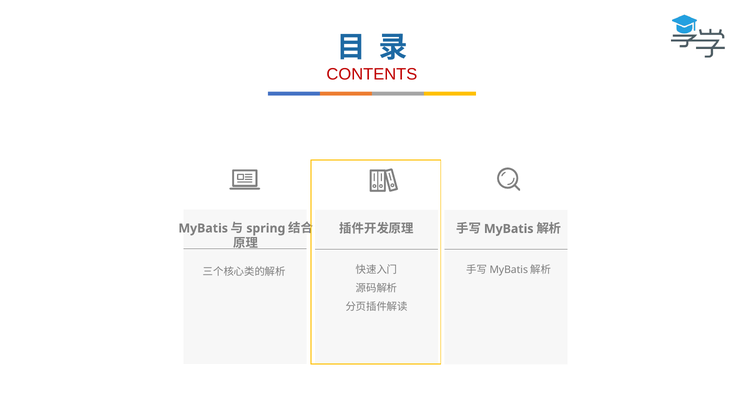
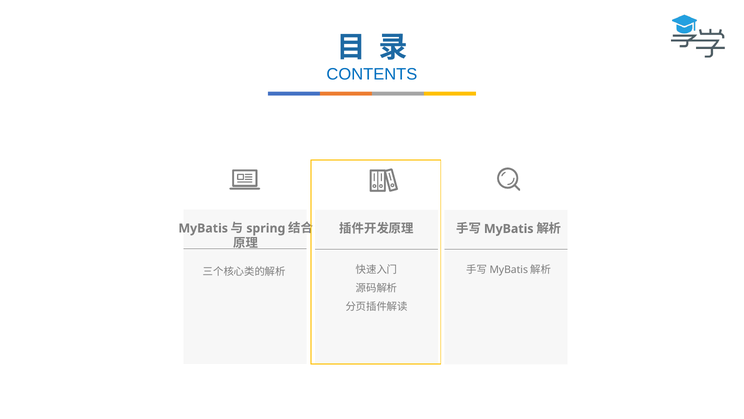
CONTENTS colour: red -> blue
